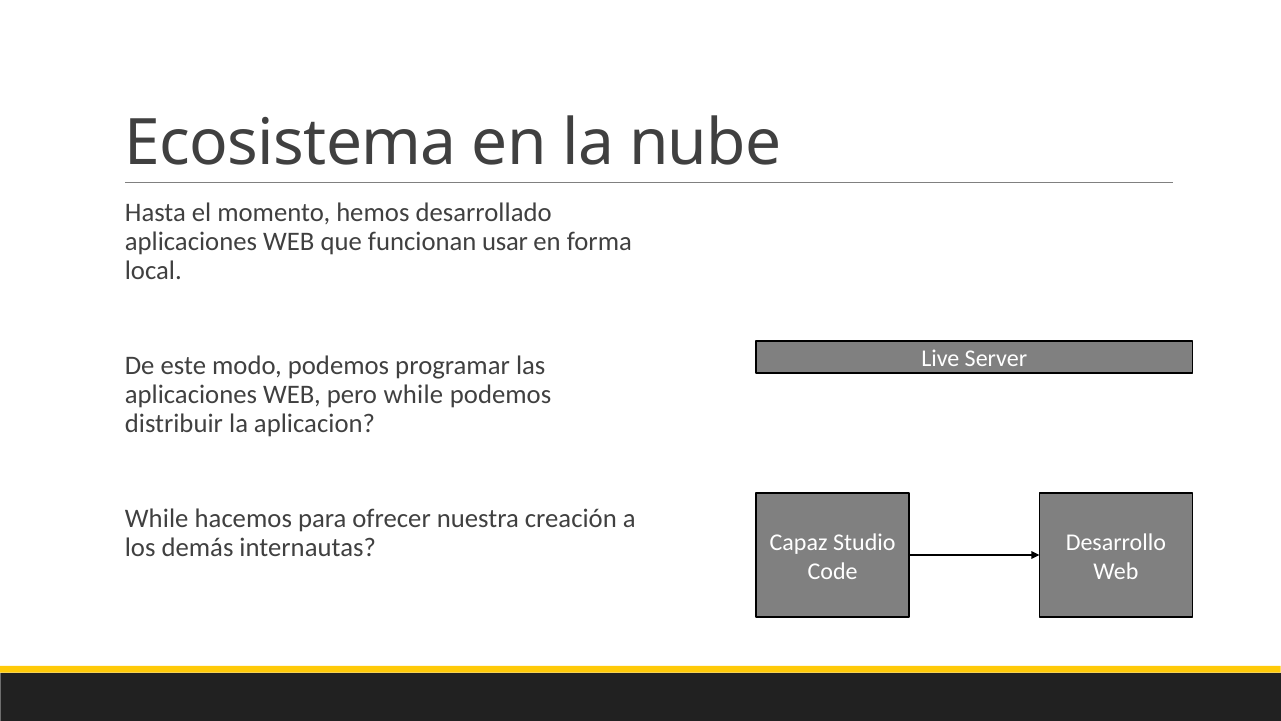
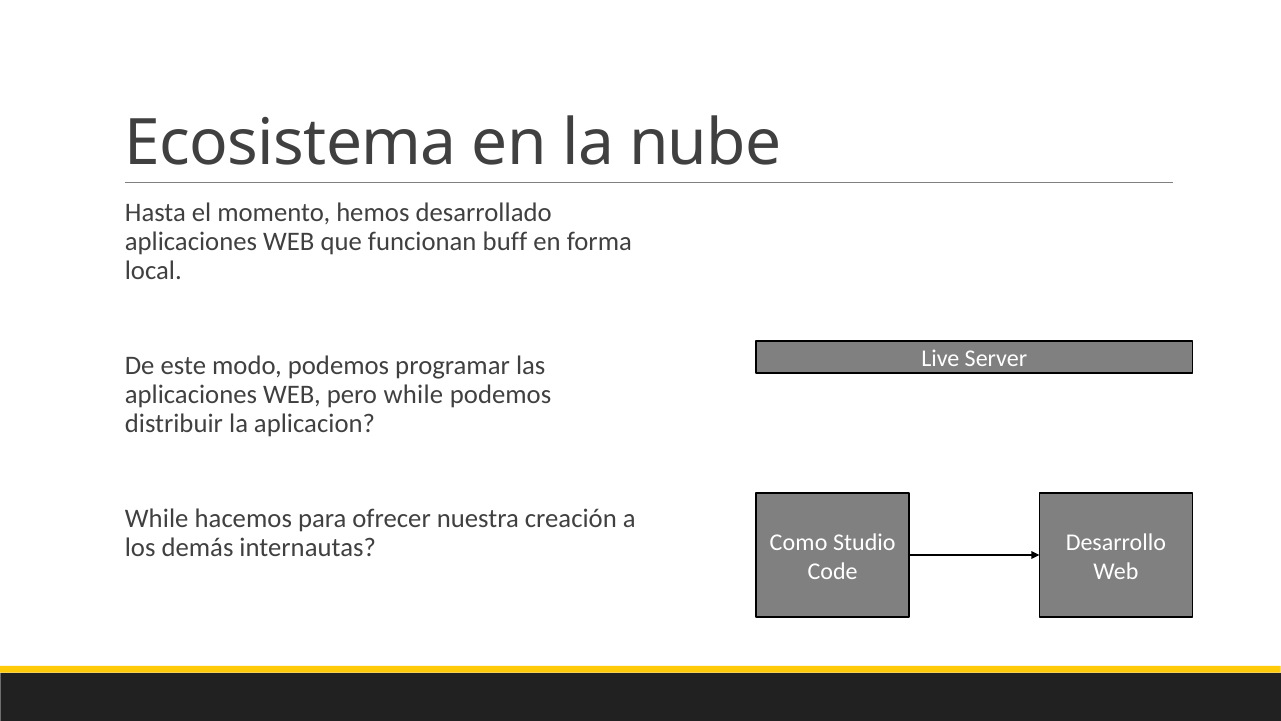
usar: usar -> buff
Capaz: Capaz -> Como
